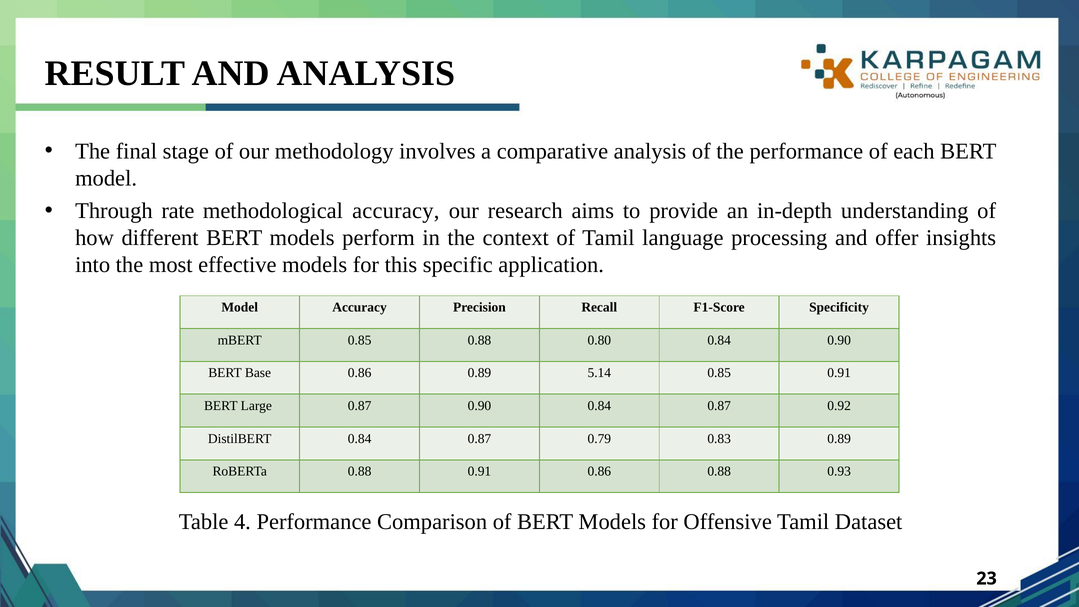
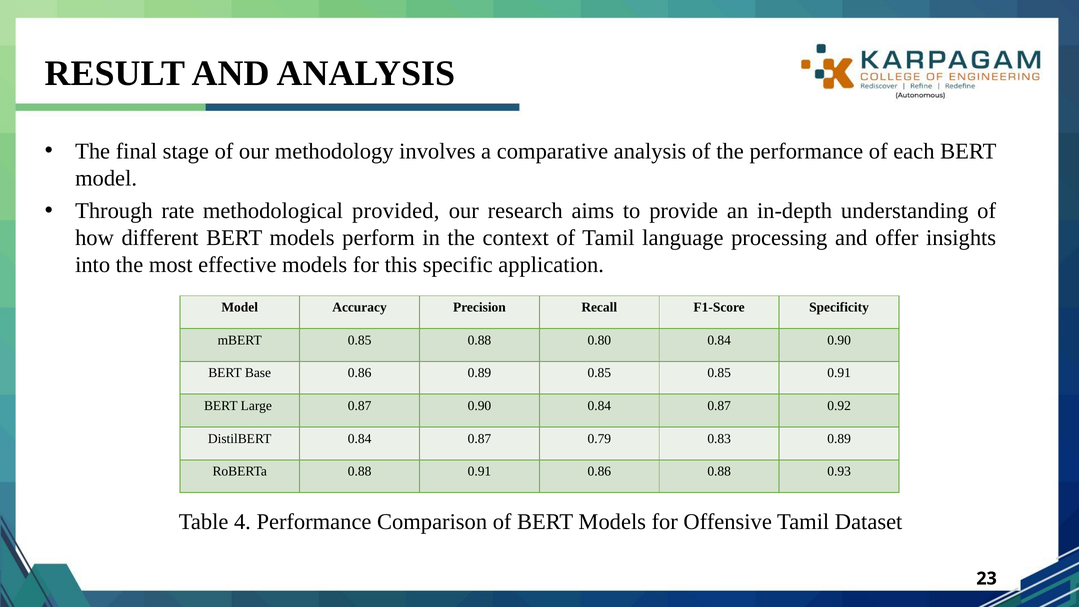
methodological accuracy: accuracy -> provided
0.89 5.14: 5.14 -> 0.85
